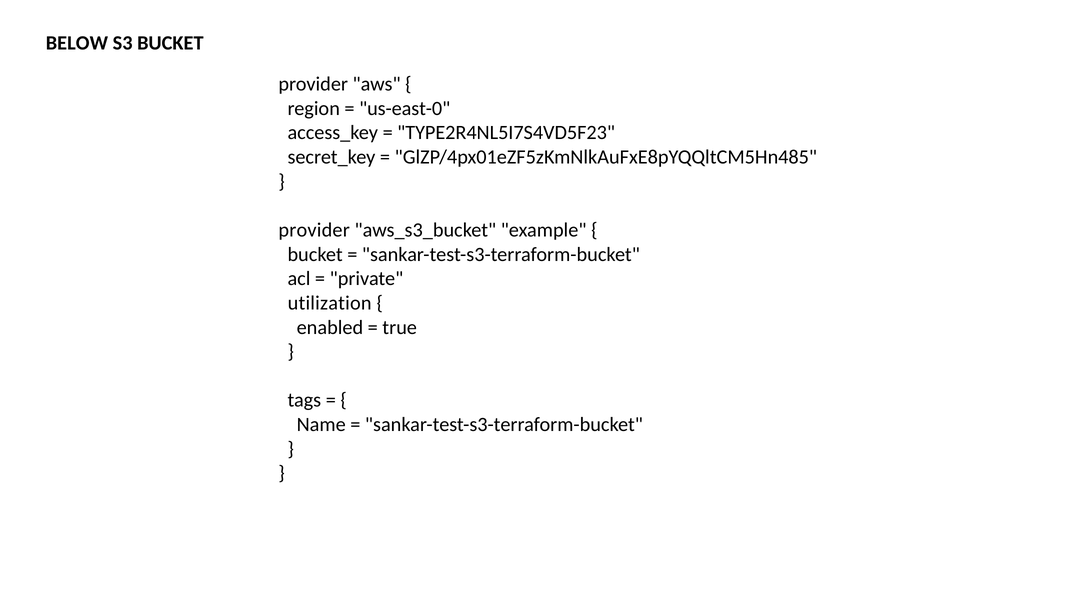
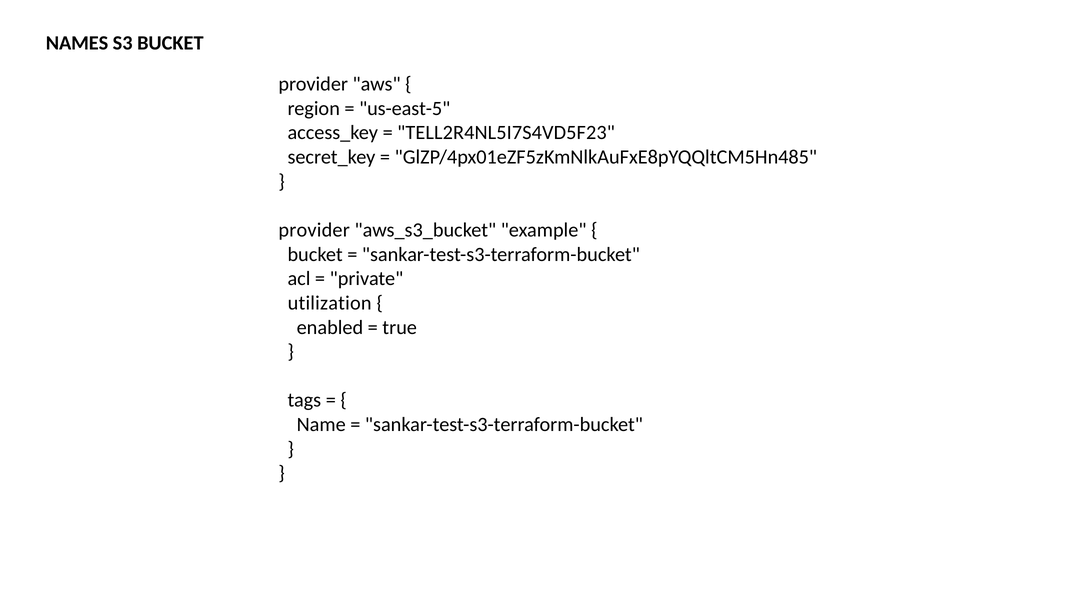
BELOW: BELOW -> NAMES
us-east-0: us-east-0 -> us-east-5
TYPE2R4NL5I7S4VD5F23: TYPE2R4NL5I7S4VD5F23 -> TELL2R4NL5I7S4VD5F23
